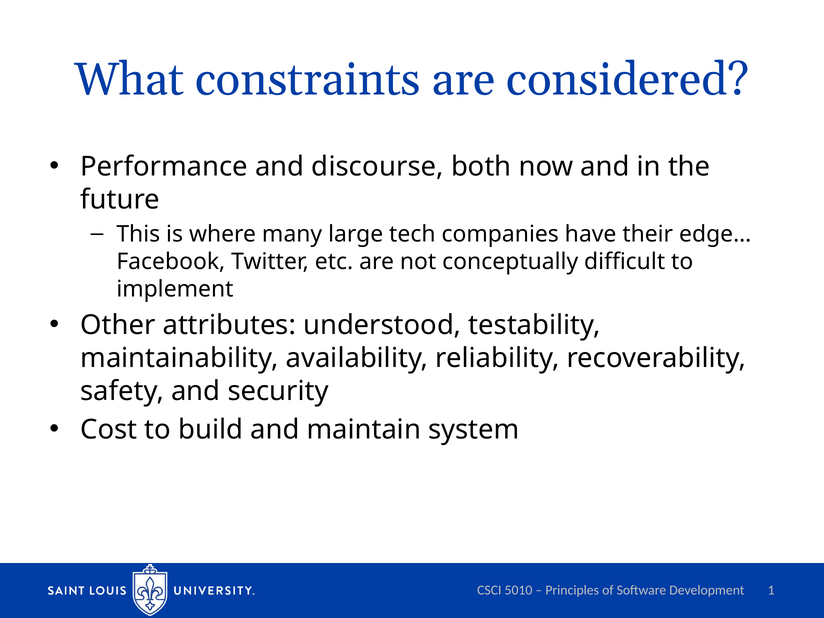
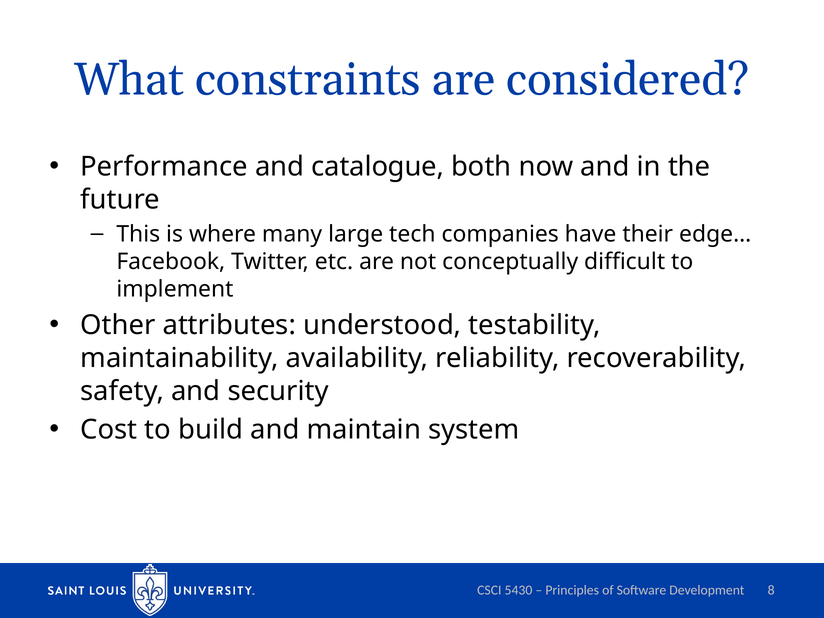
discourse: discourse -> catalogue
5010: 5010 -> 5430
1: 1 -> 8
